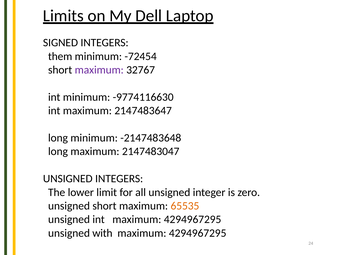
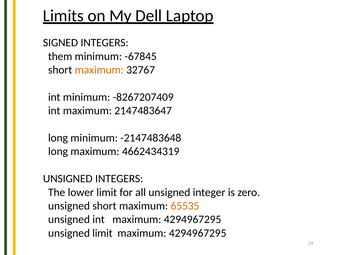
-72454: -72454 -> -67845
maximum at (99, 70) colour: purple -> orange
-9774116630: -9774116630 -> -8267207409
2147483047: 2147483047 -> 4662434319
unsigned with: with -> limit
